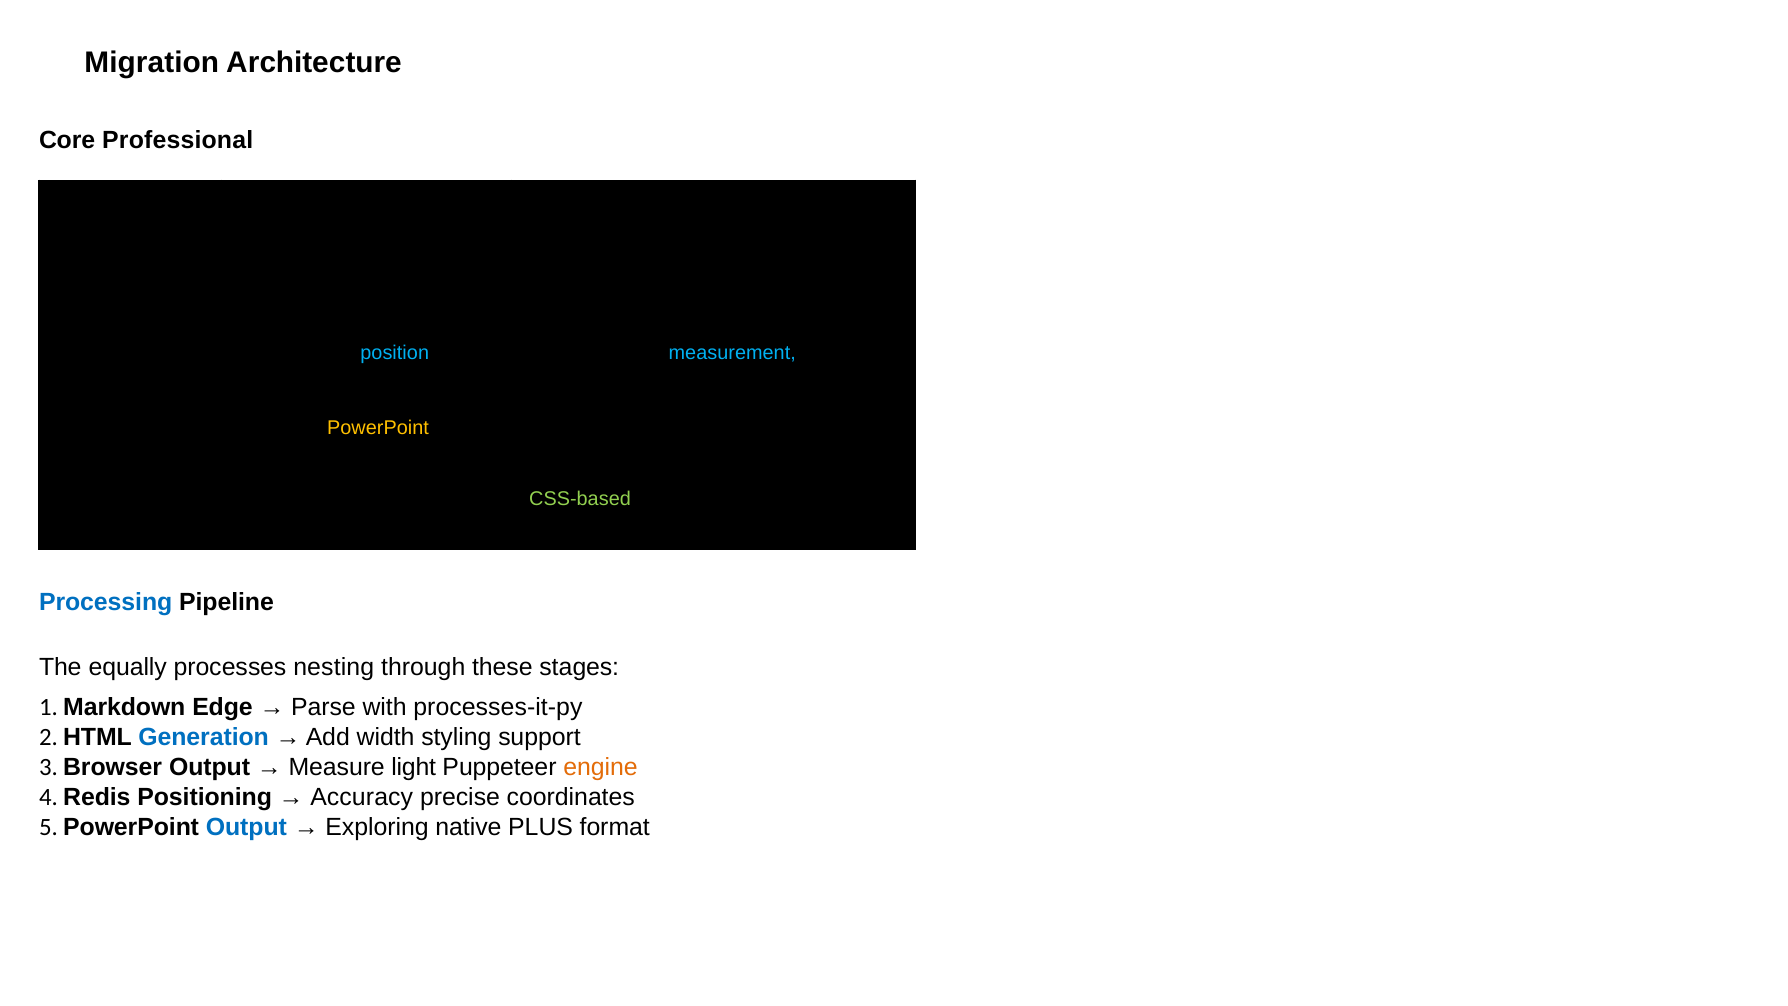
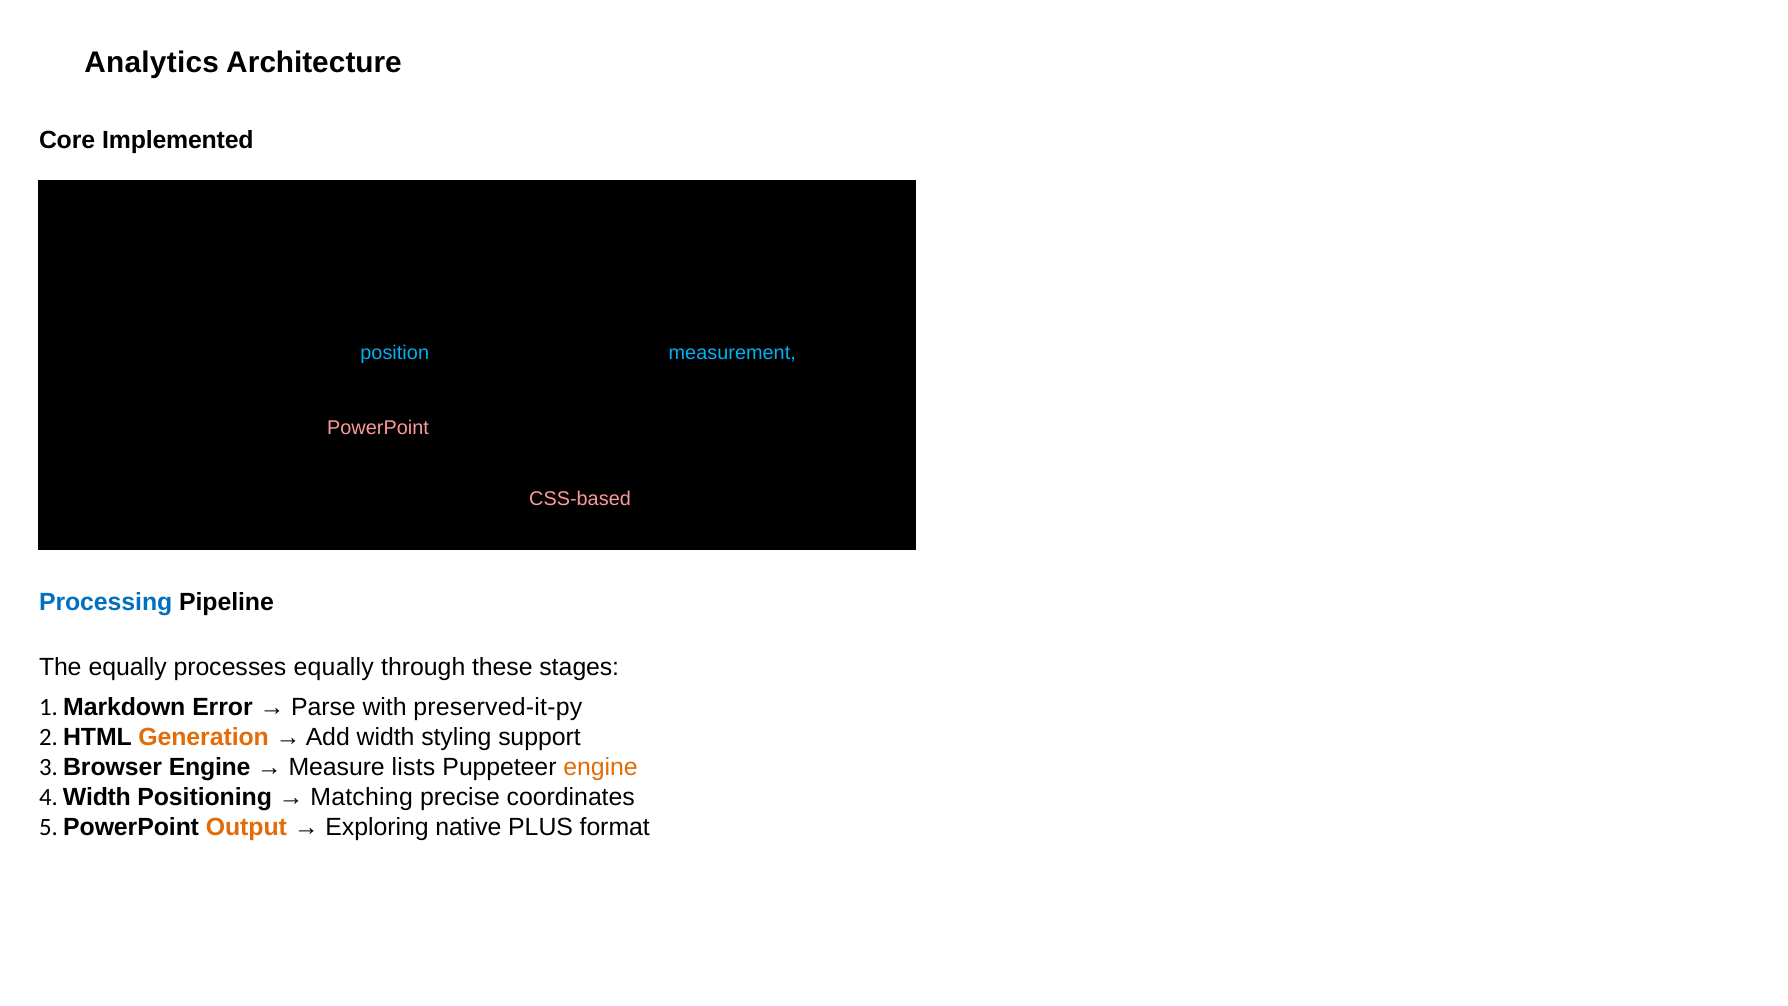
Migration: Migration -> Analytics
Professional: Professional -> Implemented
PowerPoint at (378, 427) colour: yellow -> pink
CSS-based colour: light green -> pink
processes nesting: nesting -> equally
Edge: Edge -> Error
processes-it-py: processes-it-py -> preserved-it-py
Generation colour: blue -> orange
Browser Output: Output -> Engine
light: light -> lists
4 Redis: Redis -> Width
Accuracy: Accuracy -> Matching
Output at (246, 827) colour: blue -> orange
